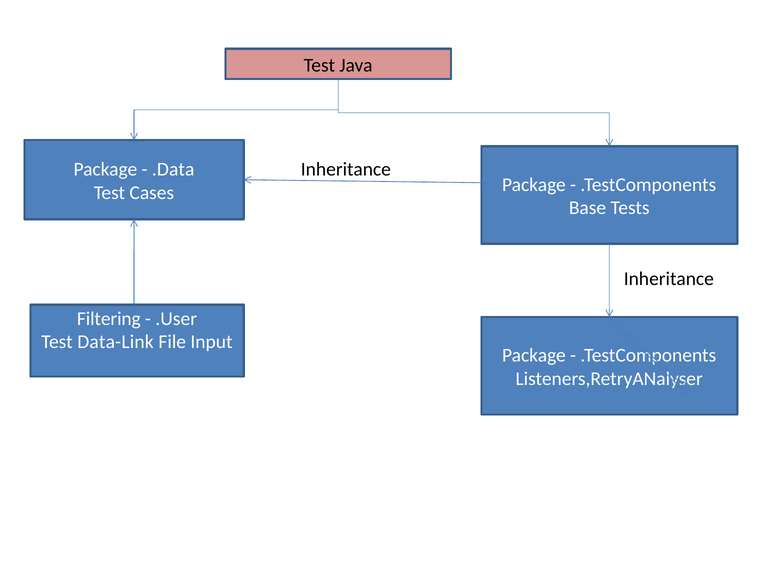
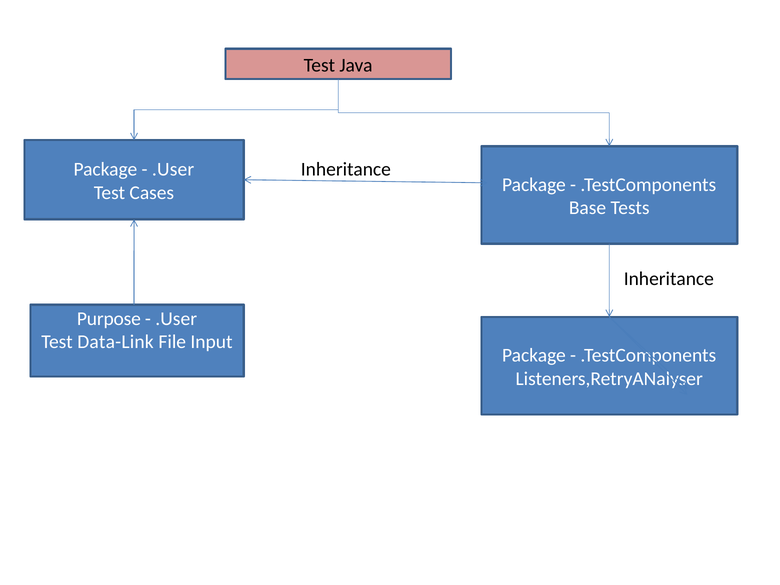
.Data at (173, 169): .Data -> .User
Filtering: Filtering -> Purpose
